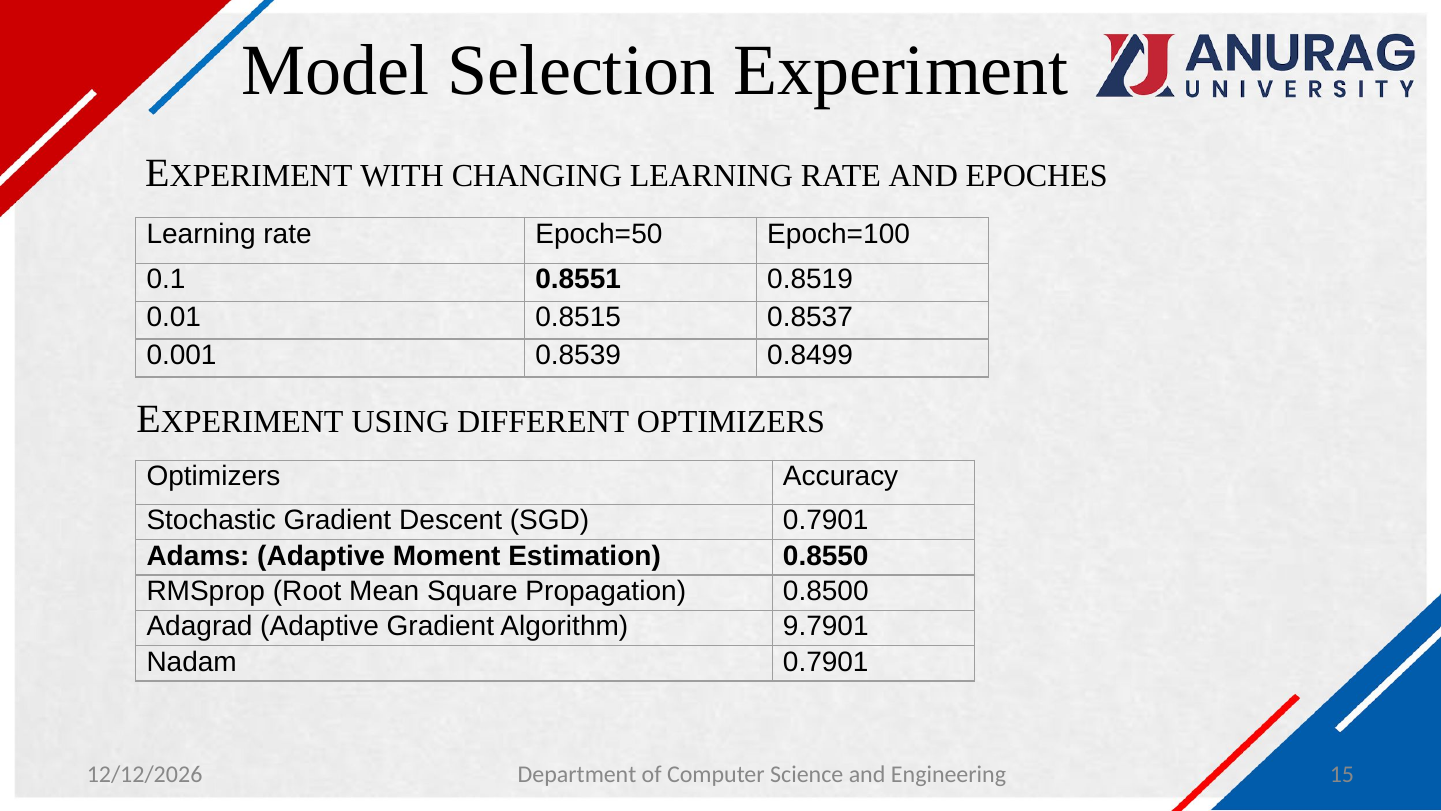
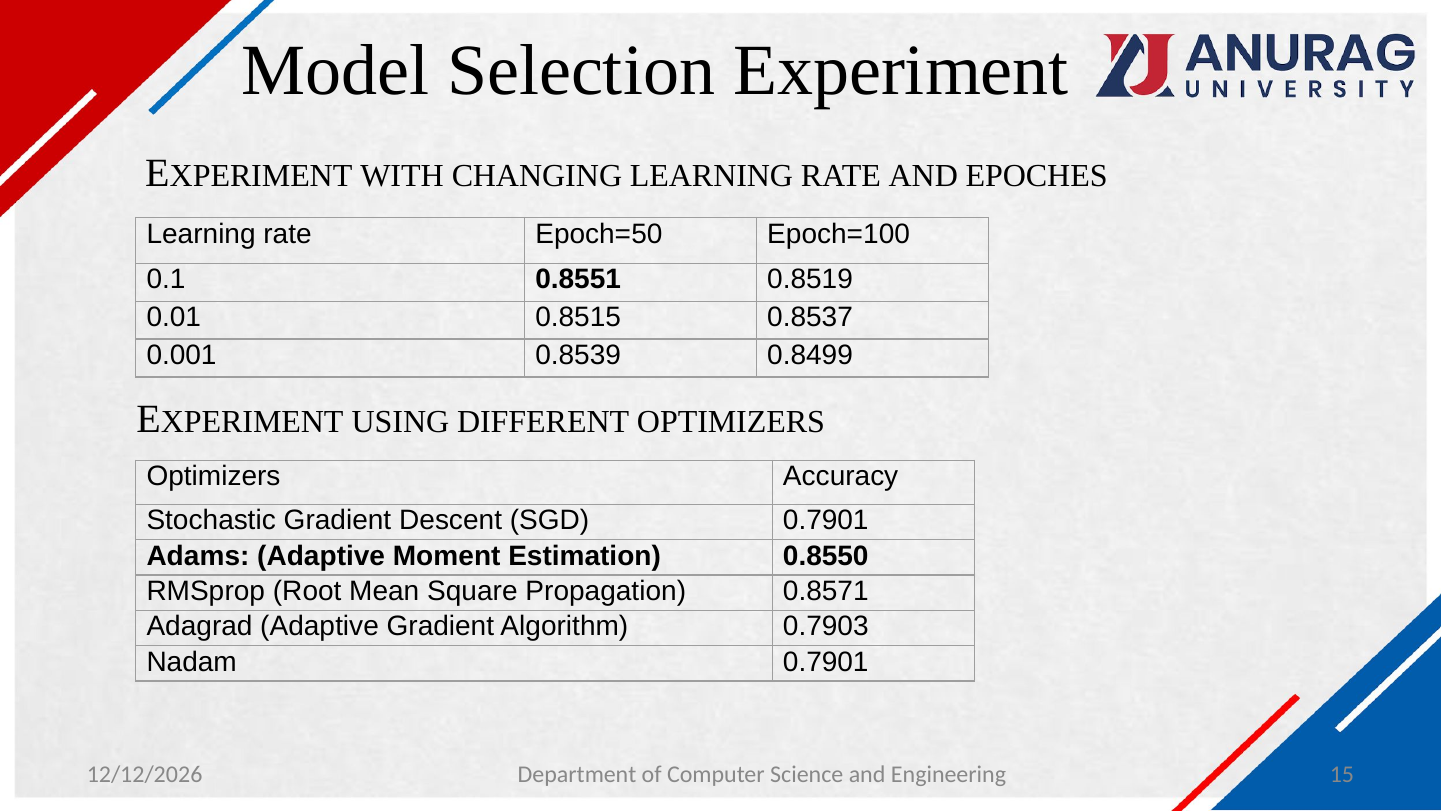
0.8500: 0.8500 -> 0.8571
9.7901: 9.7901 -> 0.7903
